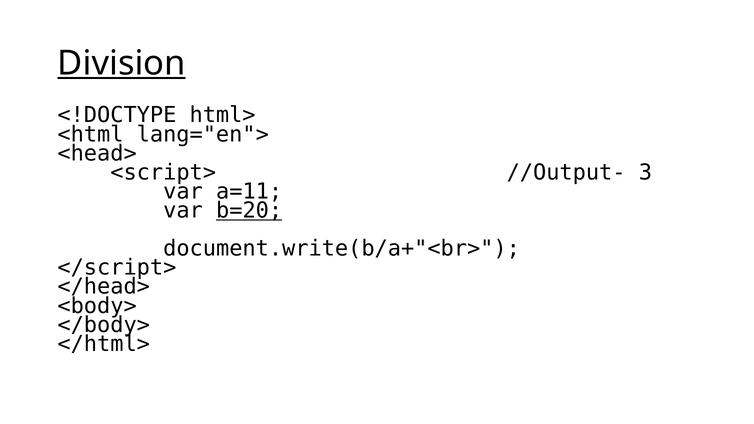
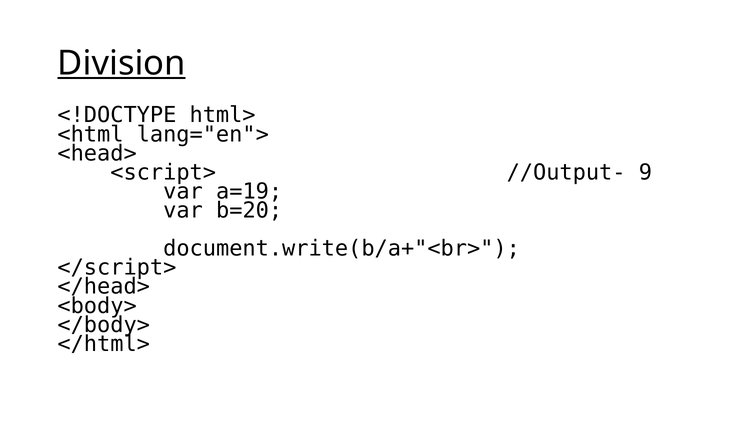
3: 3 -> 9
a=11: a=11 -> a=19
b=20 underline: present -> none
